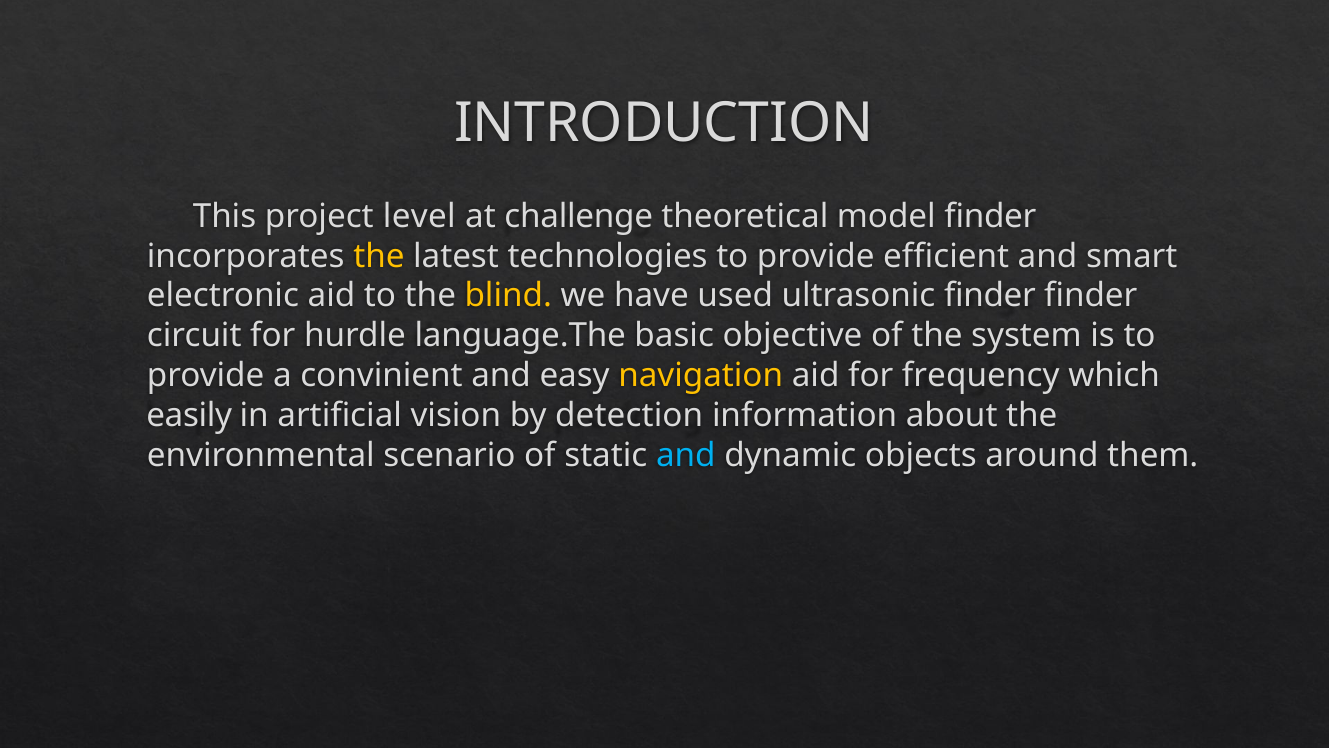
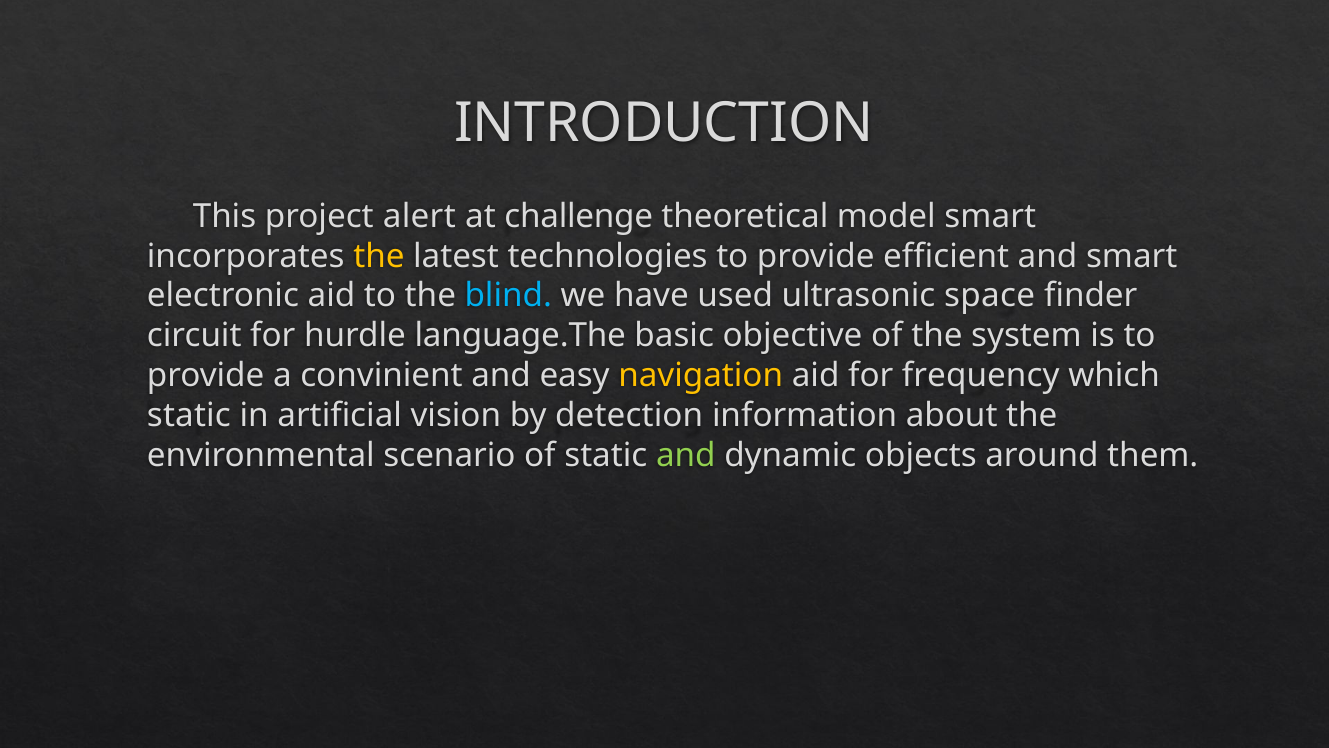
level: level -> alert
model finder: finder -> smart
blind colour: yellow -> light blue
ultrasonic finder: finder -> space
easily at (189, 415): easily -> static
and at (686, 455) colour: light blue -> light green
